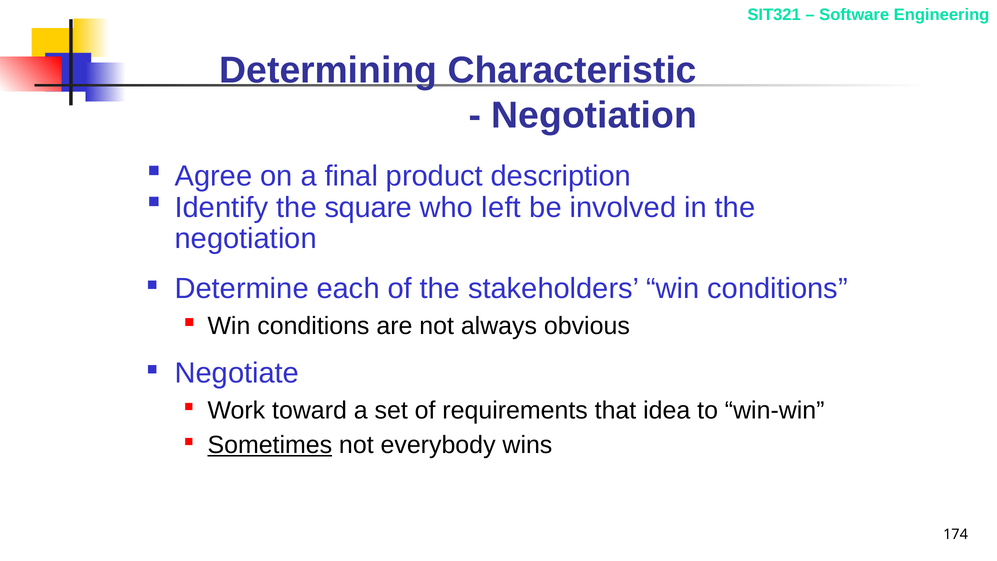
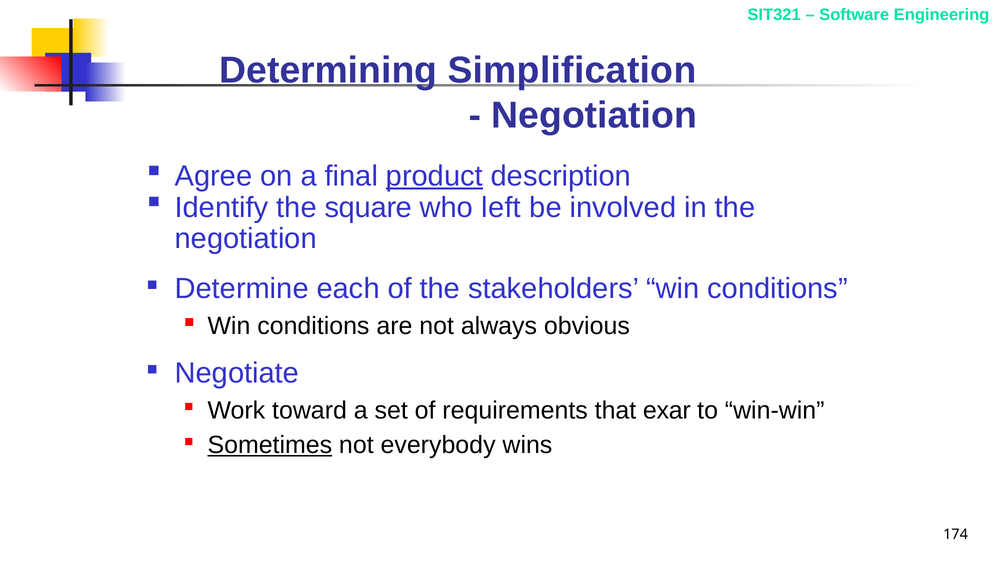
Characteristic: Characteristic -> Simplification
product underline: none -> present
idea: idea -> exar
